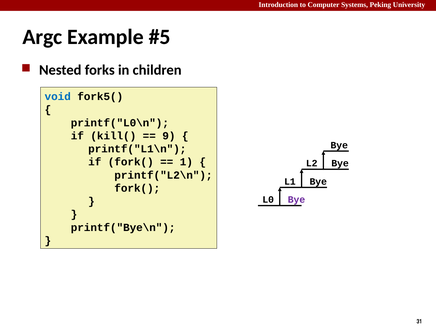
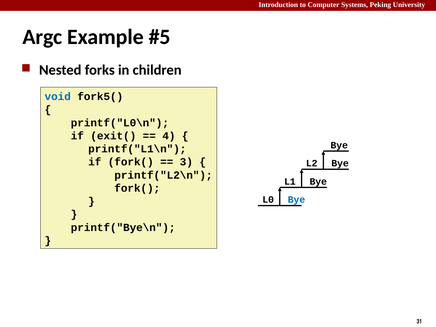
kill(: kill( -> exit(
9: 9 -> 4
1: 1 -> 3
Bye at (296, 200) colour: purple -> blue
